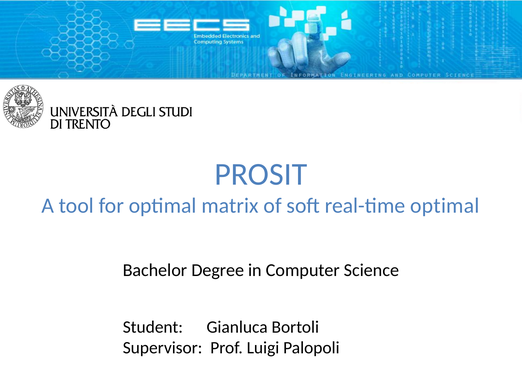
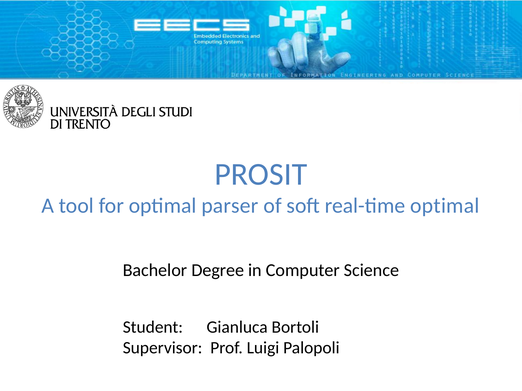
matrix: matrix -> parser
